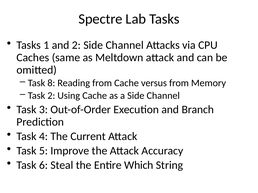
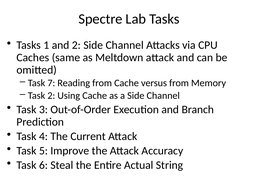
8: 8 -> 7
Which: Which -> Actual
